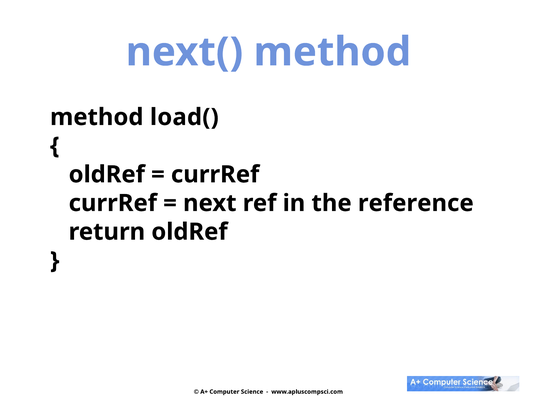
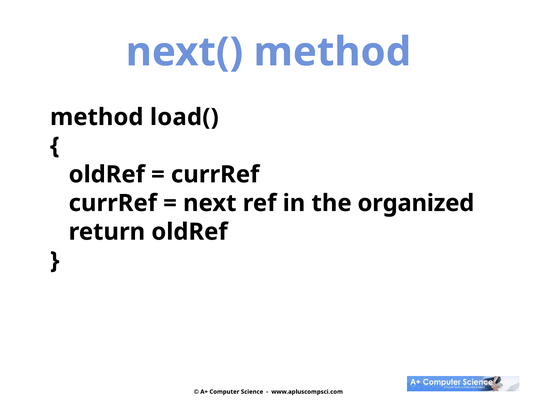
reference: reference -> organized
